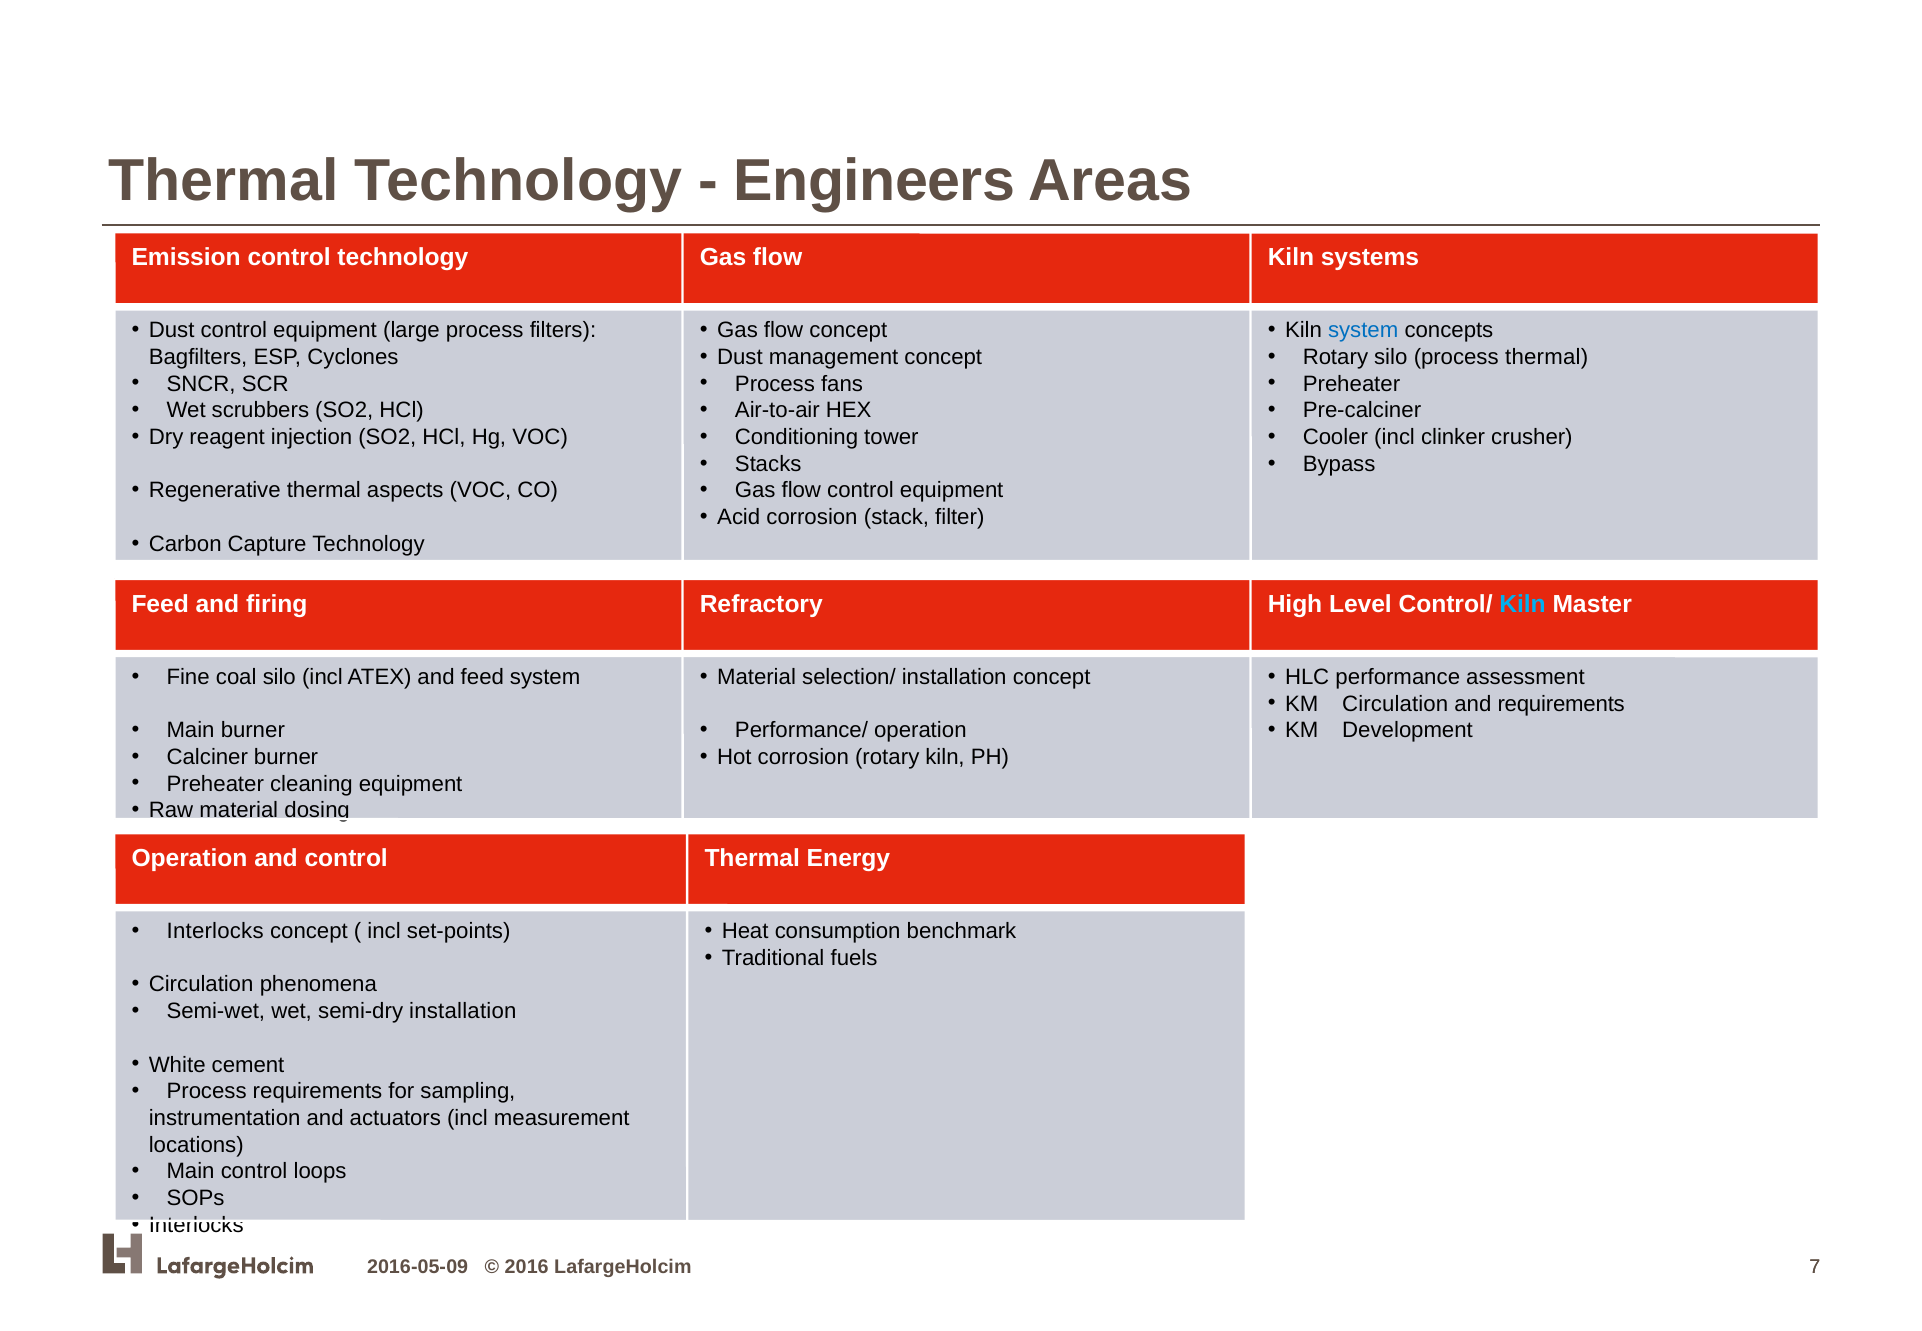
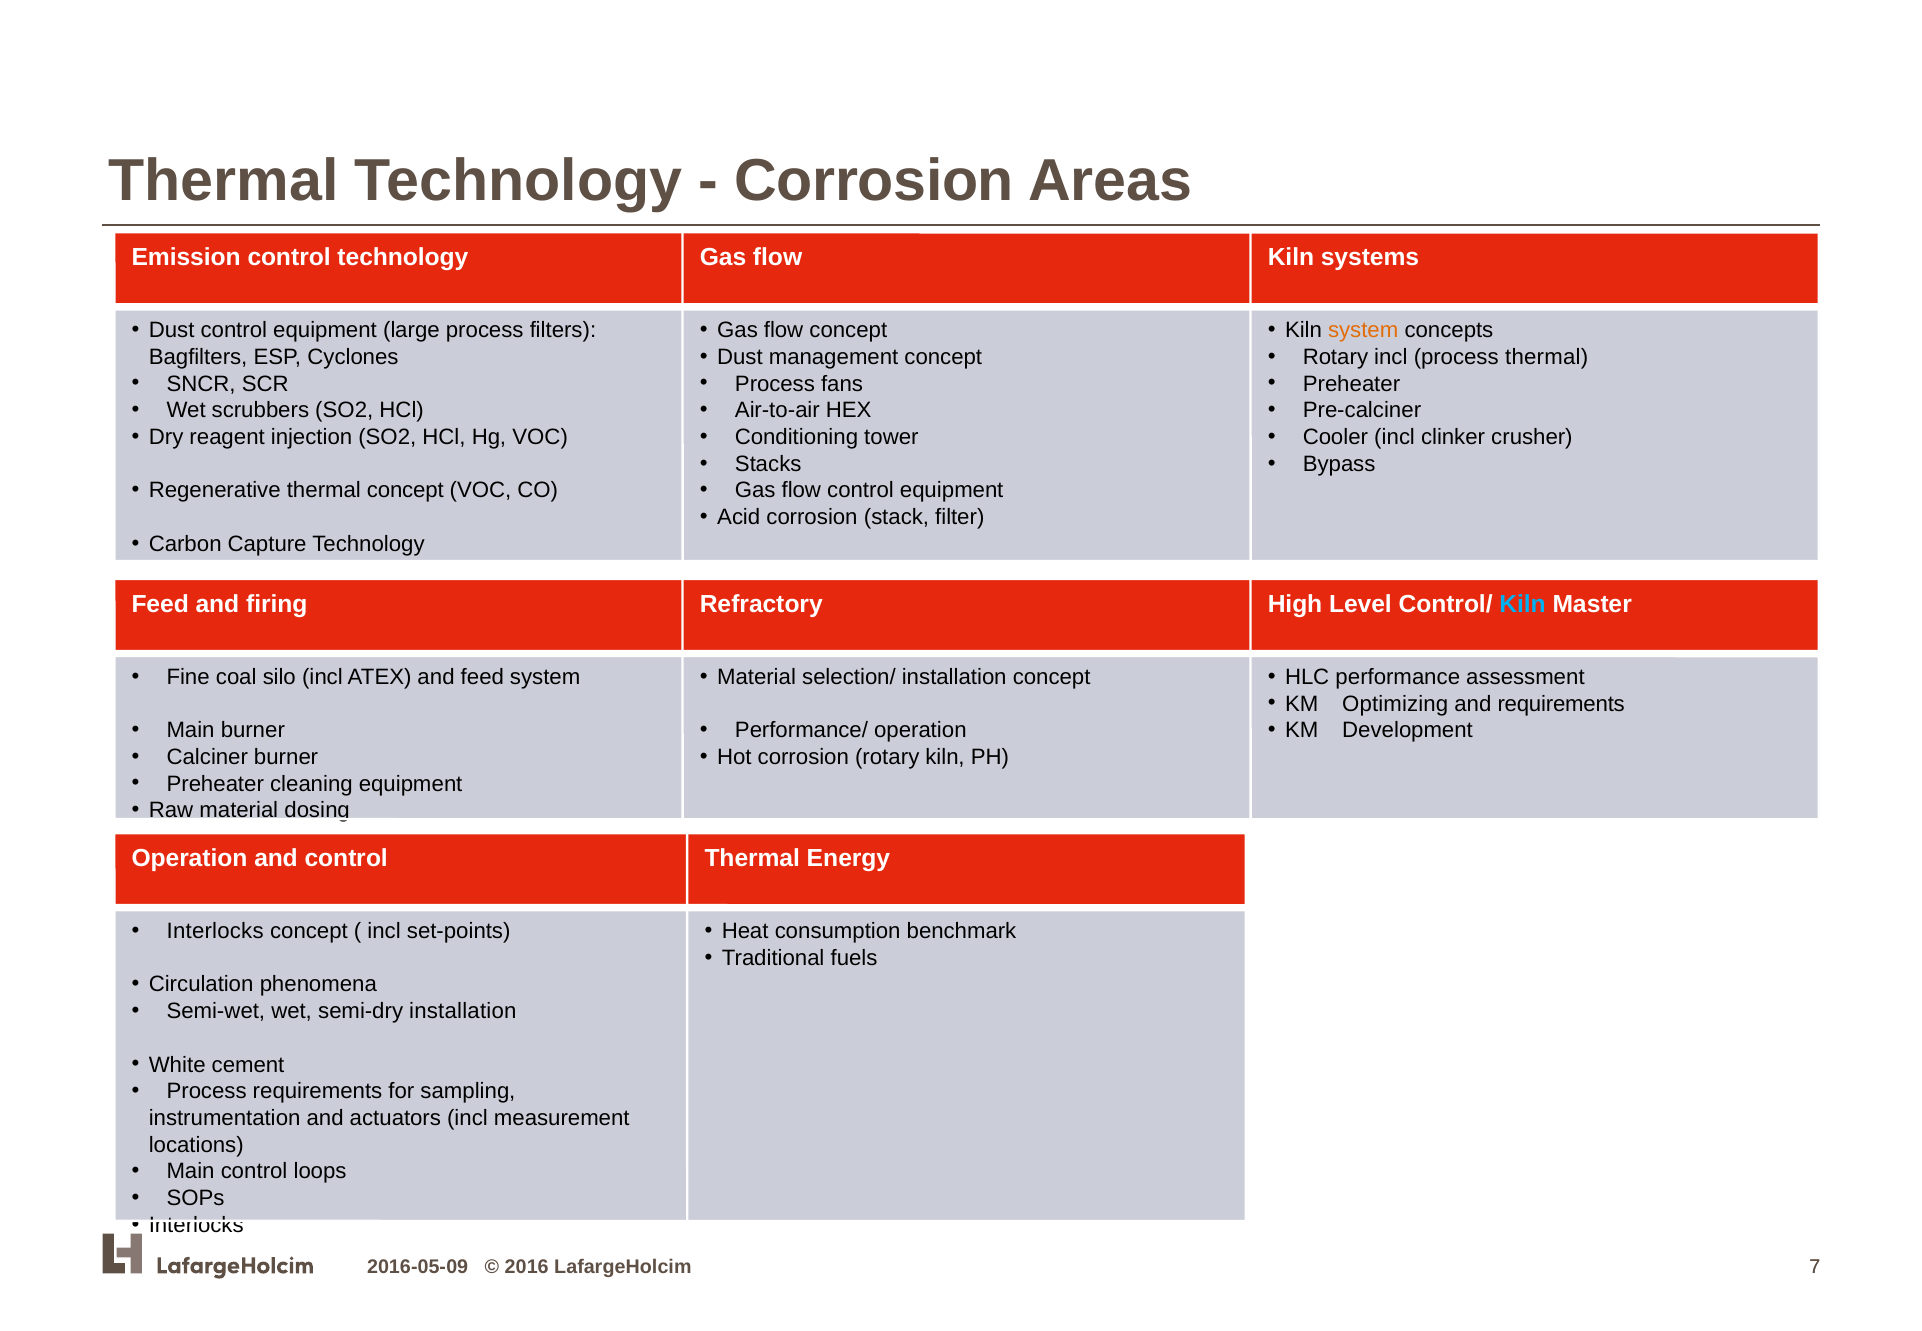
Engineers at (874, 181): Engineers -> Corrosion
system at (1363, 330) colour: blue -> orange
Rotary silo: silo -> incl
thermal aspects: aspects -> concept
KM Circulation: Circulation -> Optimizing
